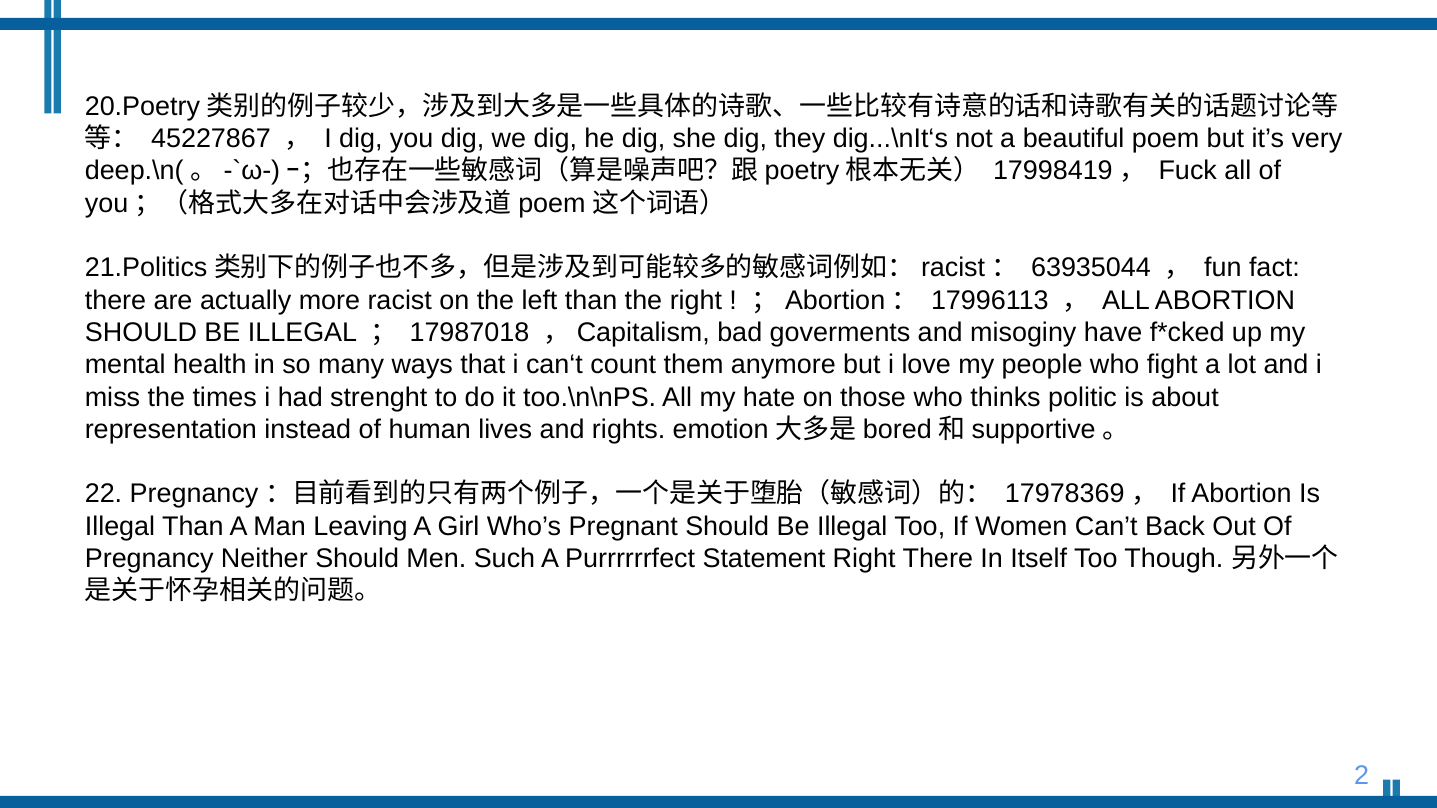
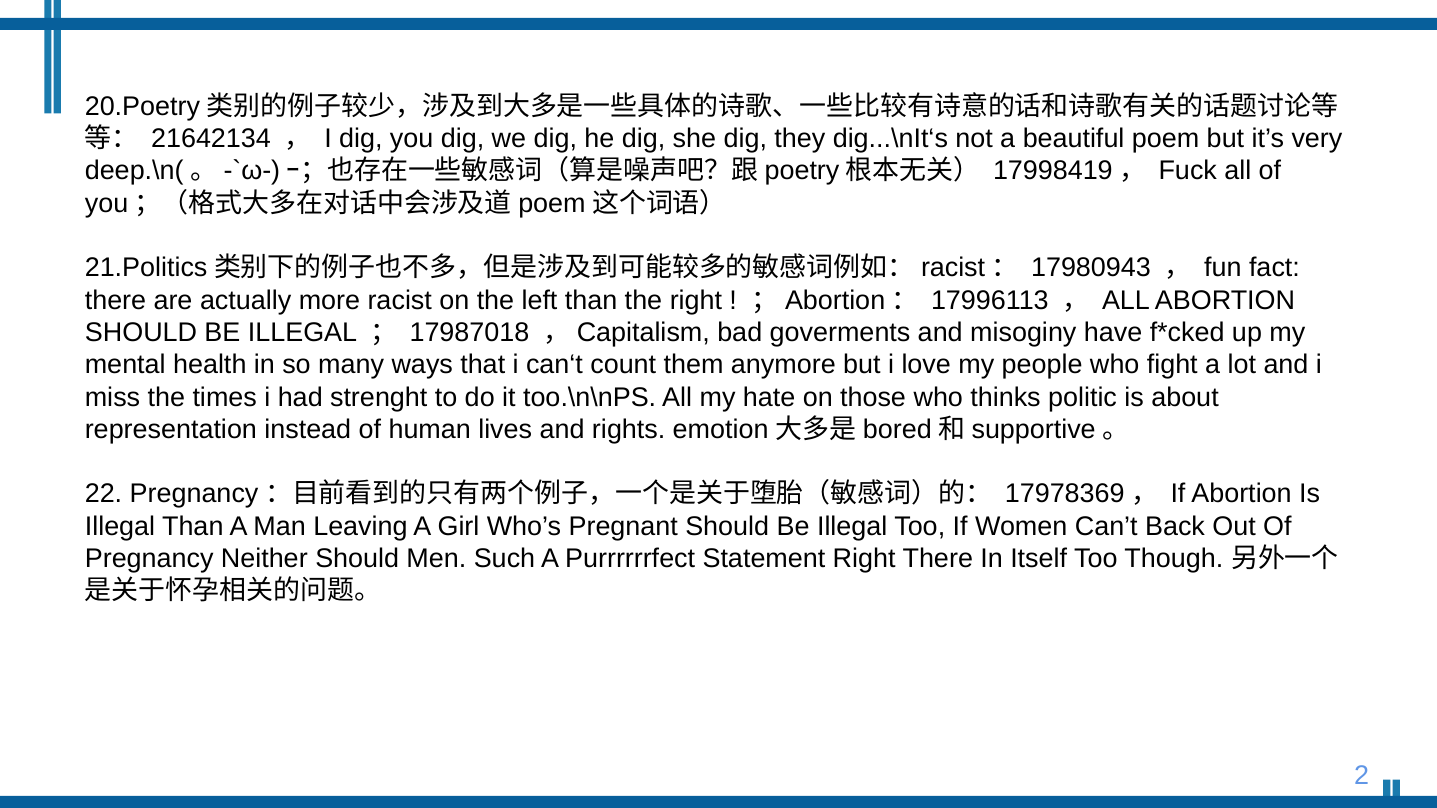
45227867: 45227867 -> 21642134
63935044: 63935044 -> 17980943
